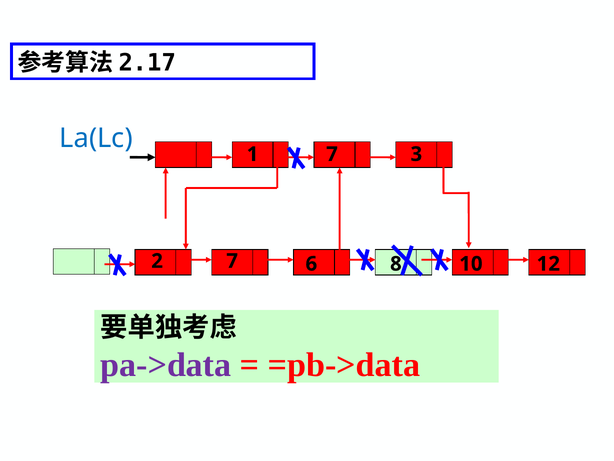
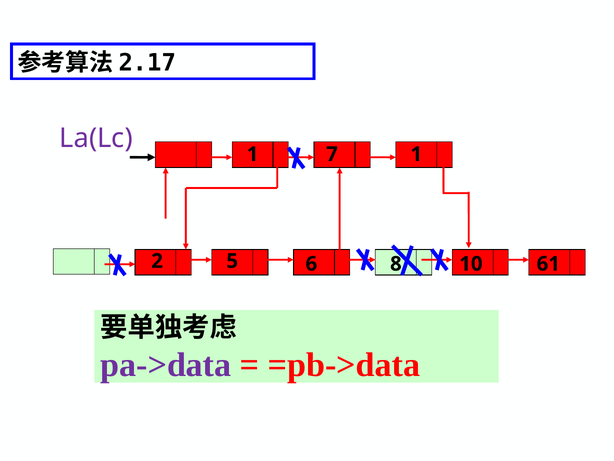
La(Lc colour: blue -> purple
7 3: 3 -> 1
2 7: 7 -> 5
12: 12 -> 61
